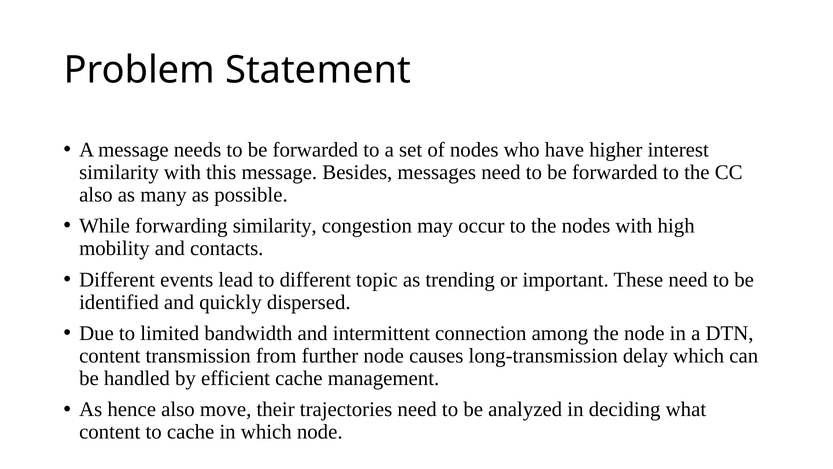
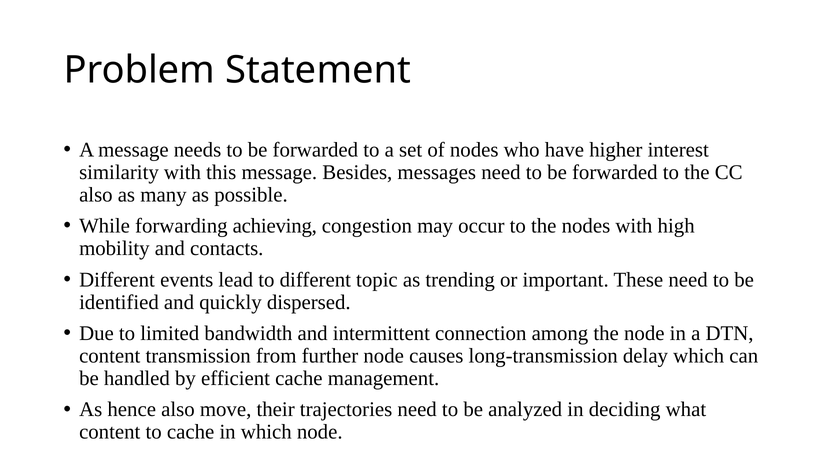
forwarding similarity: similarity -> achieving
